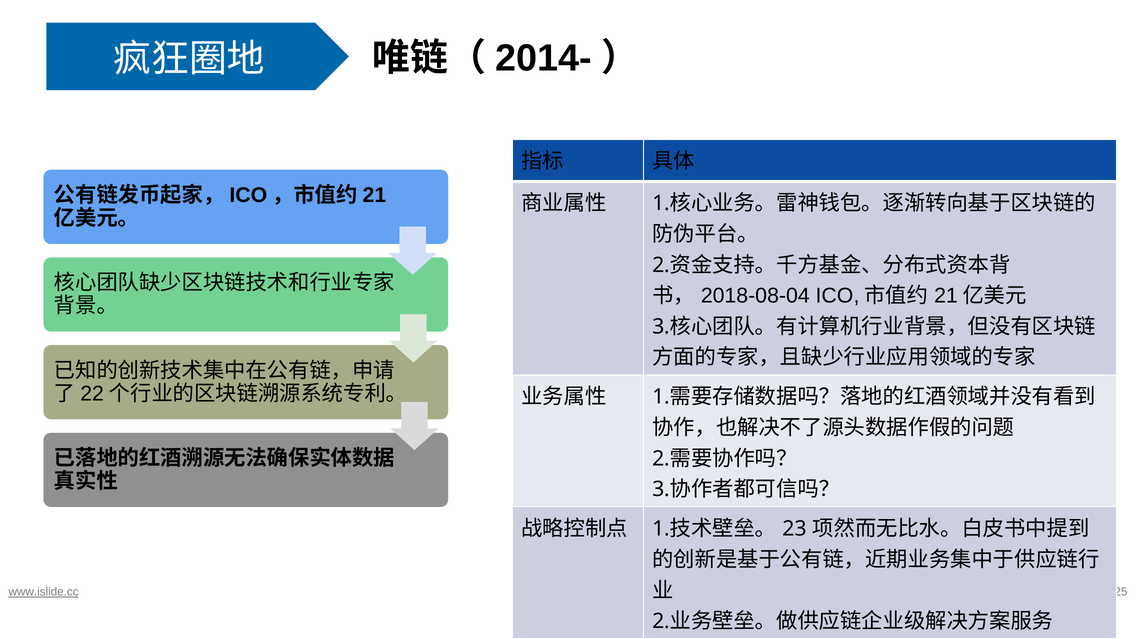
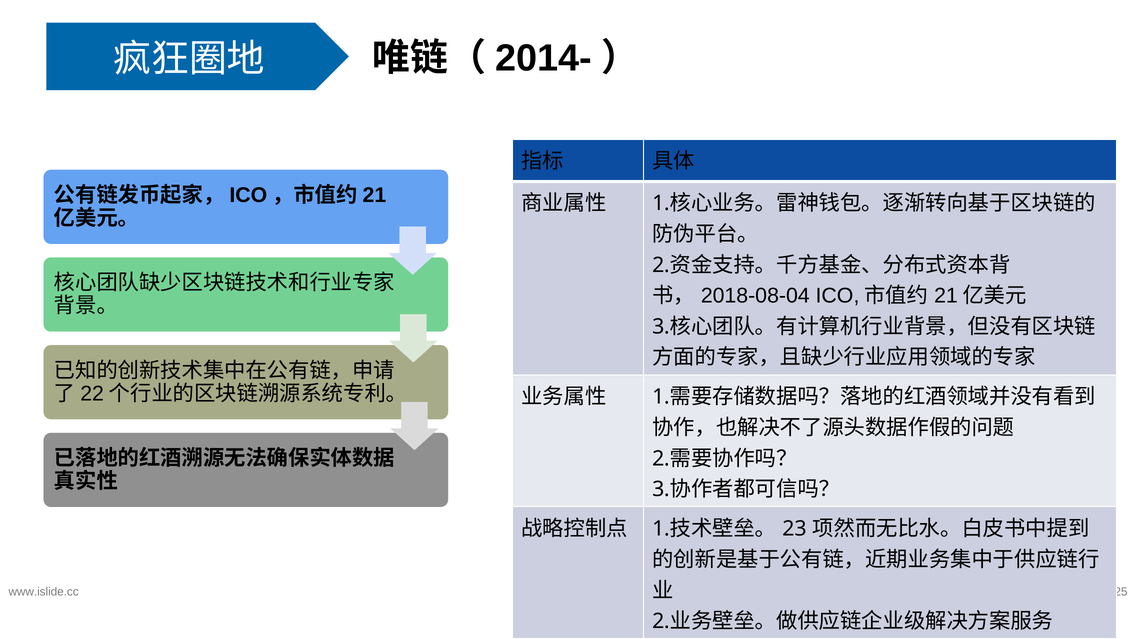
www.islide.cc underline: present -> none
